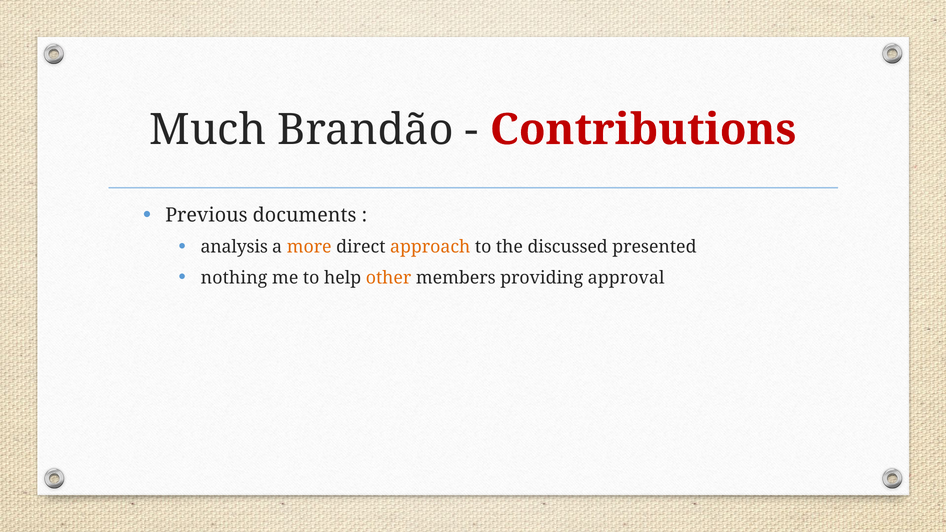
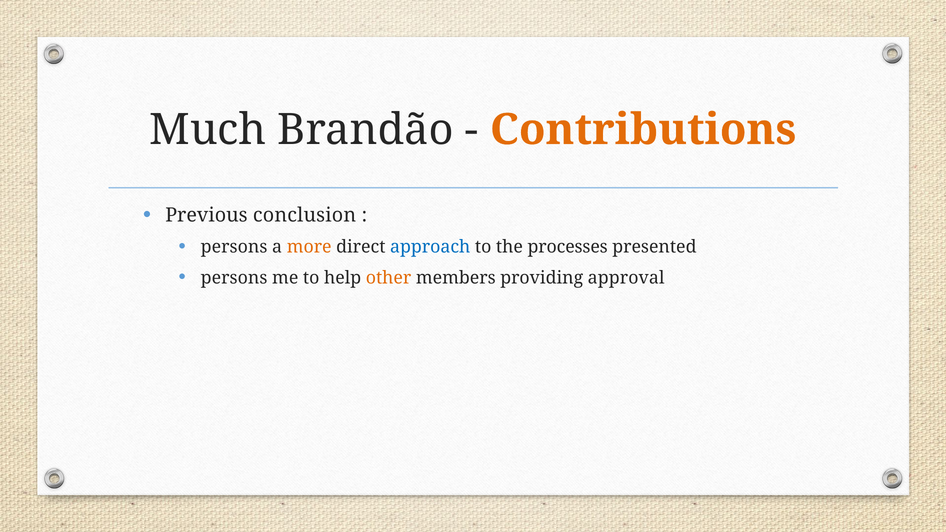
Contributions colour: red -> orange
documents: documents -> conclusion
analysis at (234, 247): analysis -> persons
approach colour: orange -> blue
discussed: discussed -> processes
nothing at (234, 278): nothing -> persons
